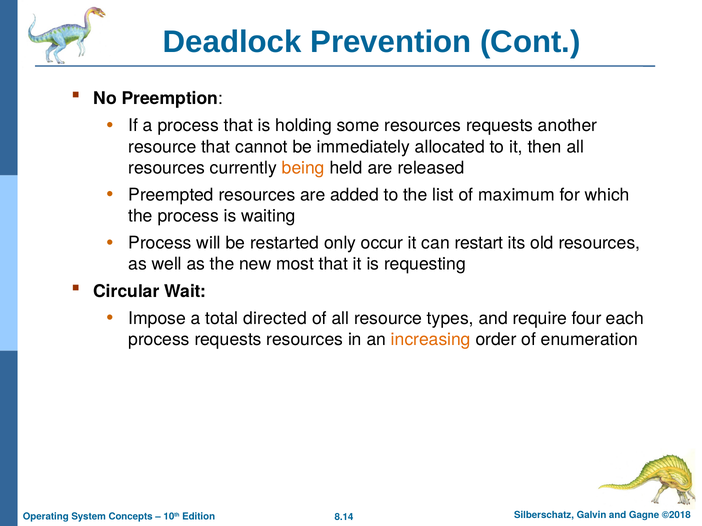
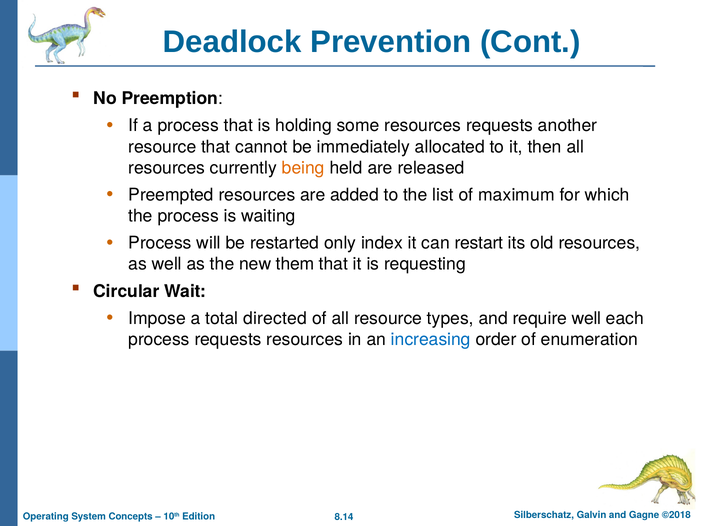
occur: occur -> index
most: most -> them
require four: four -> well
increasing colour: orange -> blue
